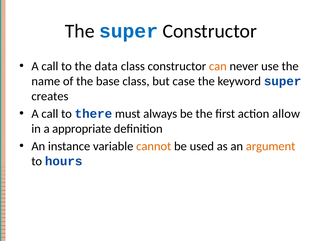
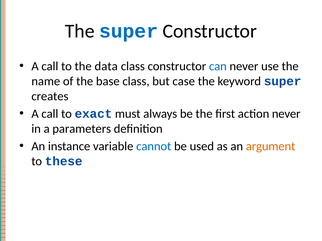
can colour: orange -> blue
there: there -> exact
action allow: allow -> never
appropriate: appropriate -> parameters
cannot colour: orange -> blue
hours: hours -> these
